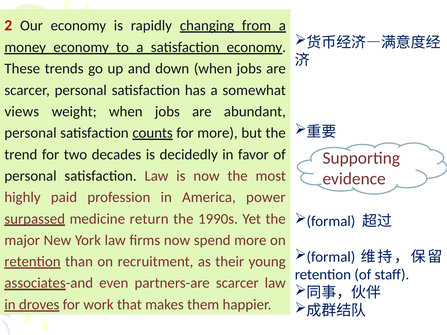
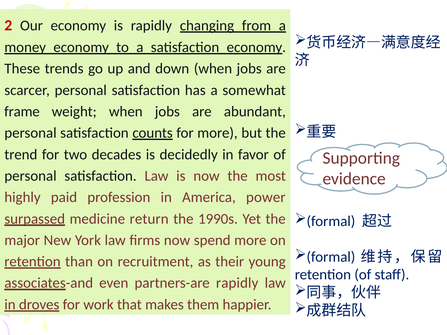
views: views -> frame
partners-are scarcer: scarcer -> rapidly
